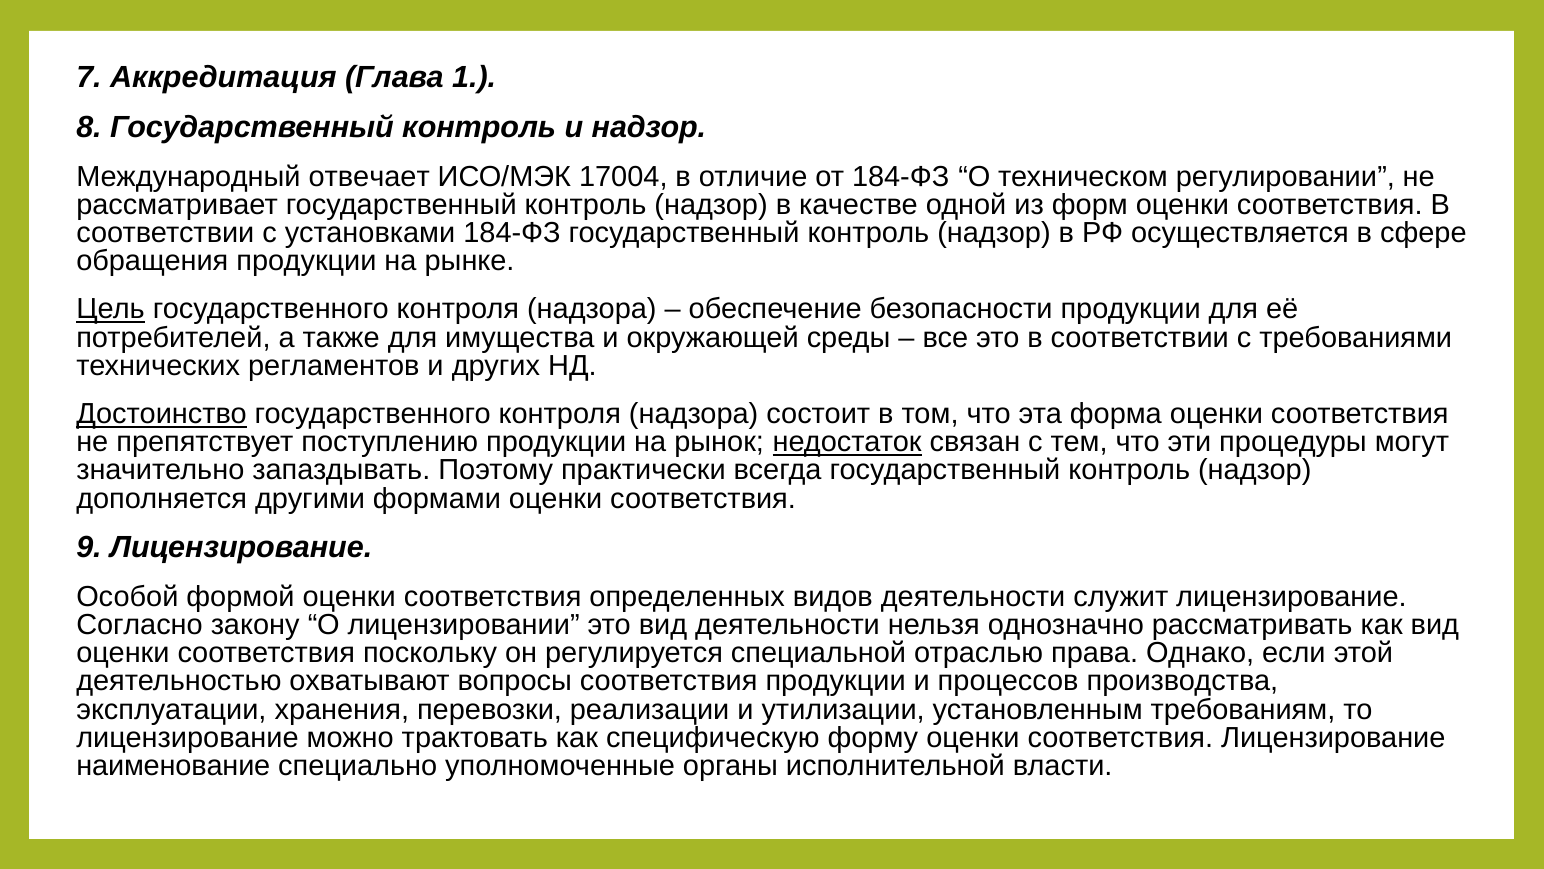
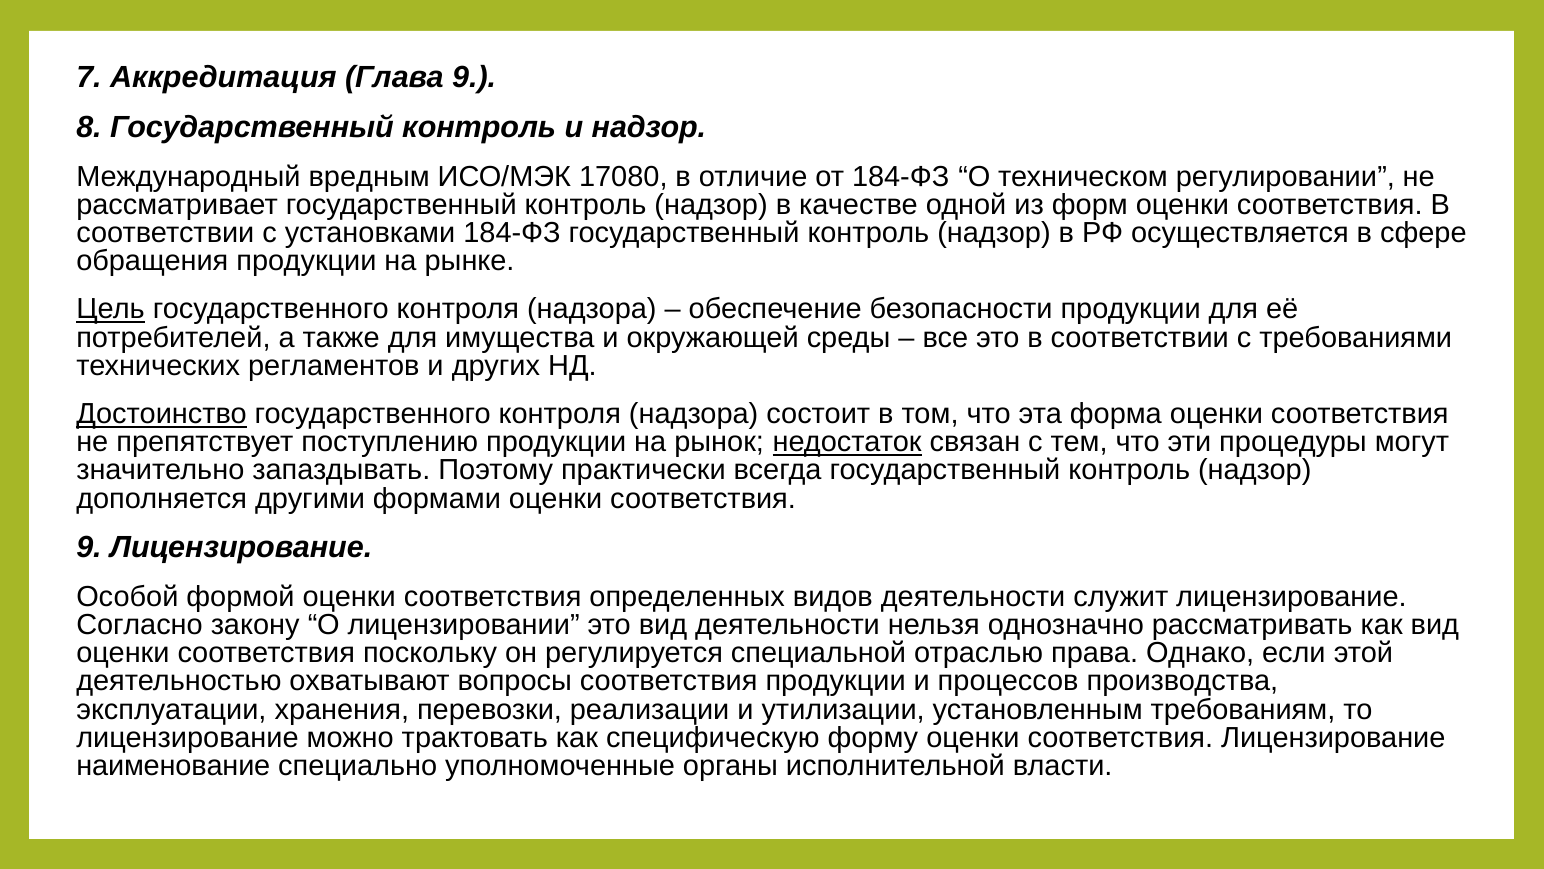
Глава 1: 1 -> 9
отвечает: отвечает -> вредным
17004: 17004 -> 17080
